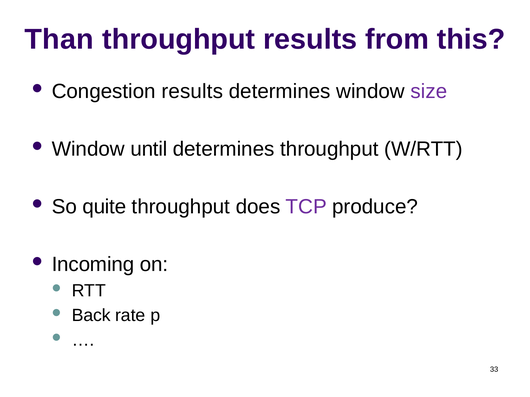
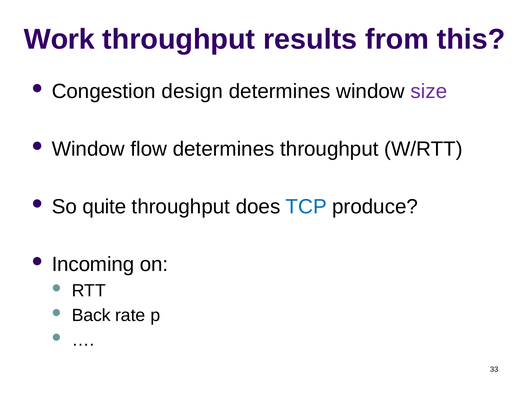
Than: Than -> Work
Congestion results: results -> design
until: until -> flow
TCP colour: purple -> blue
